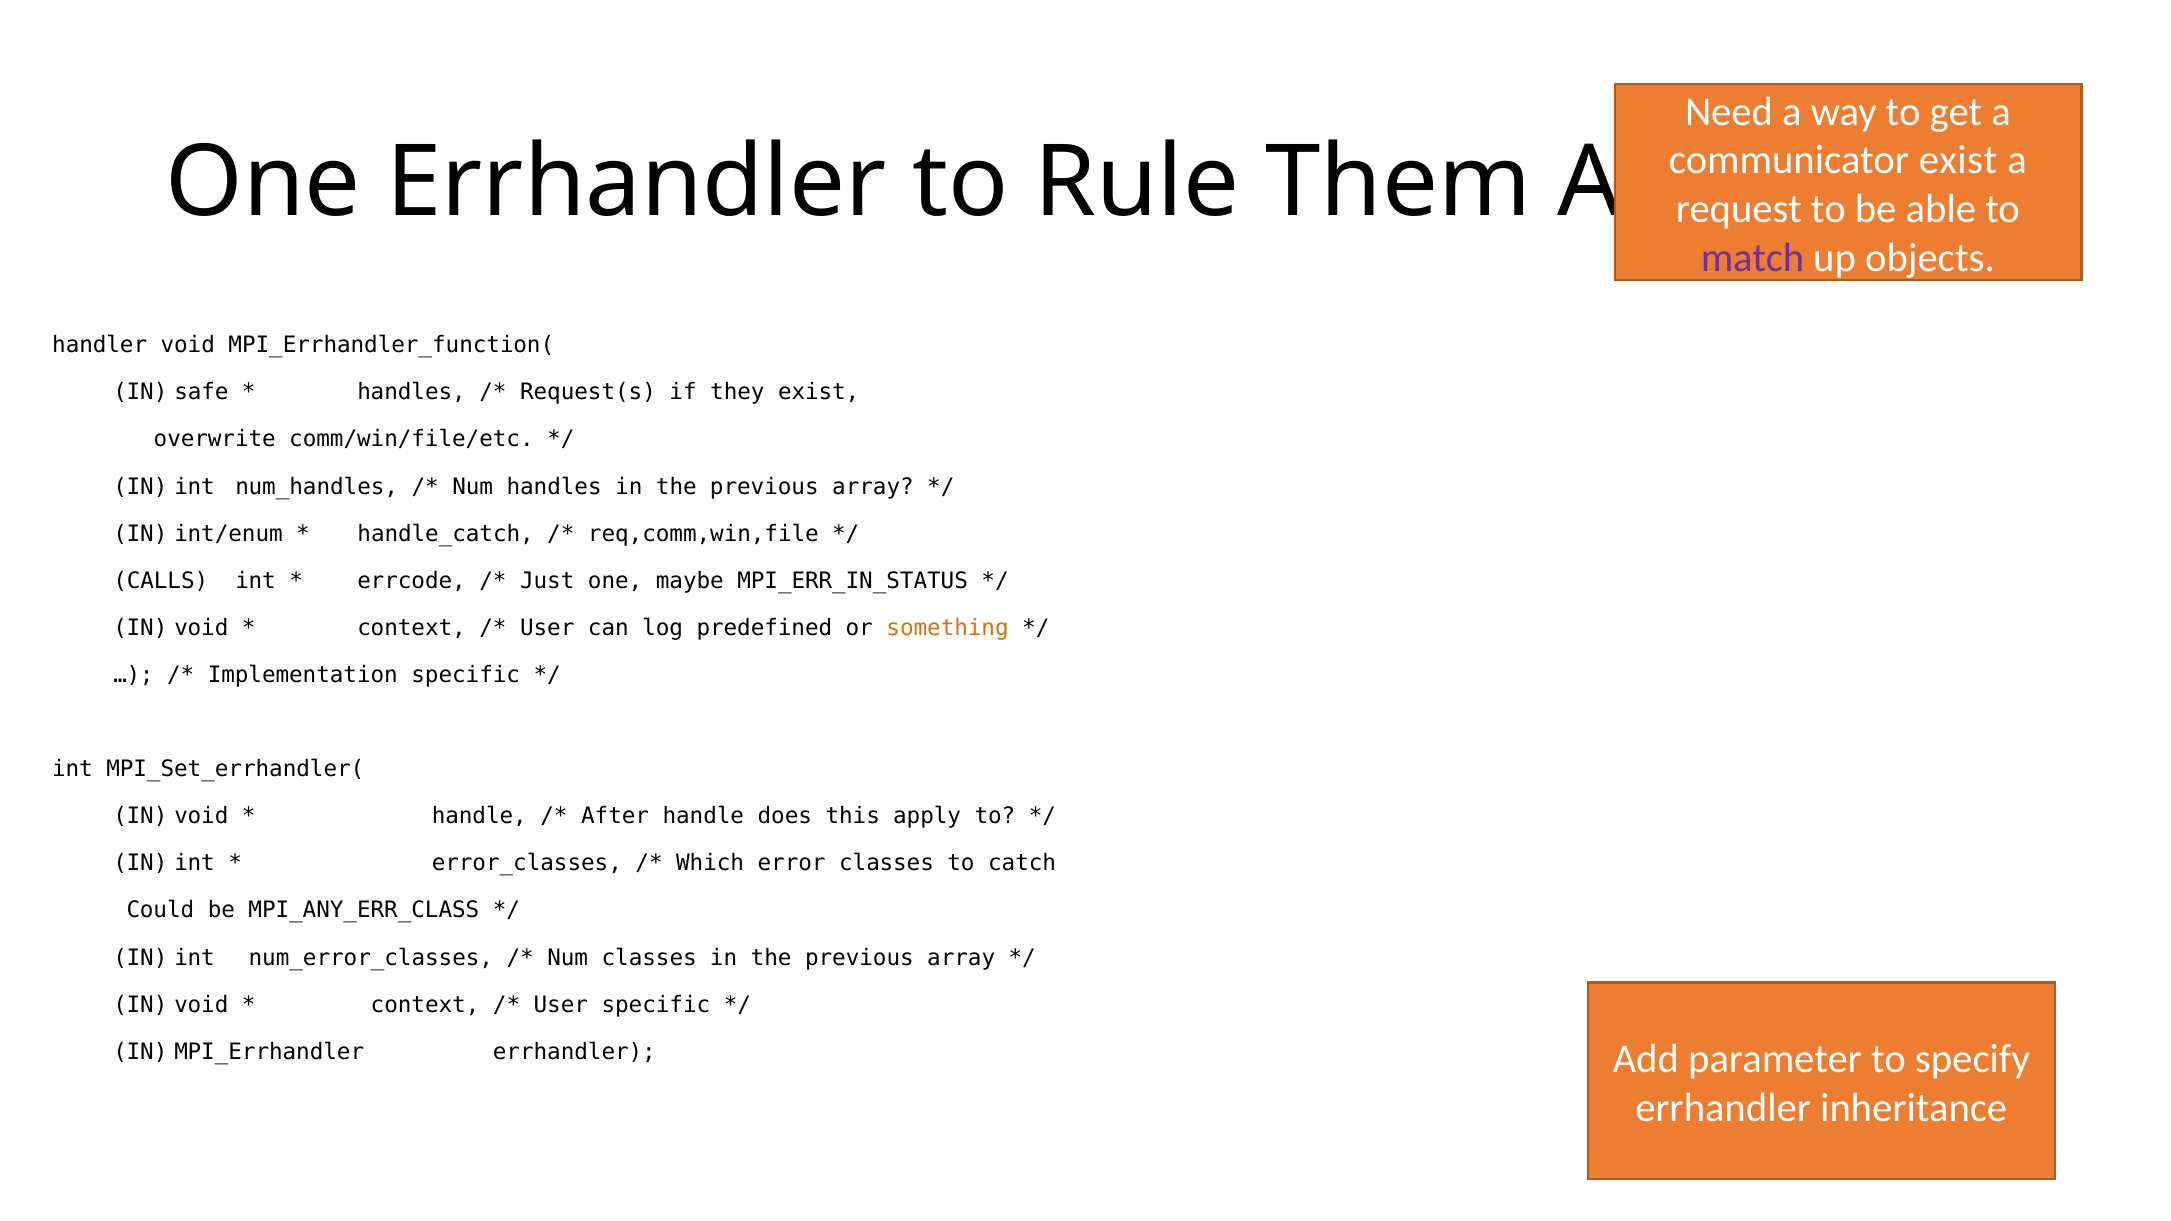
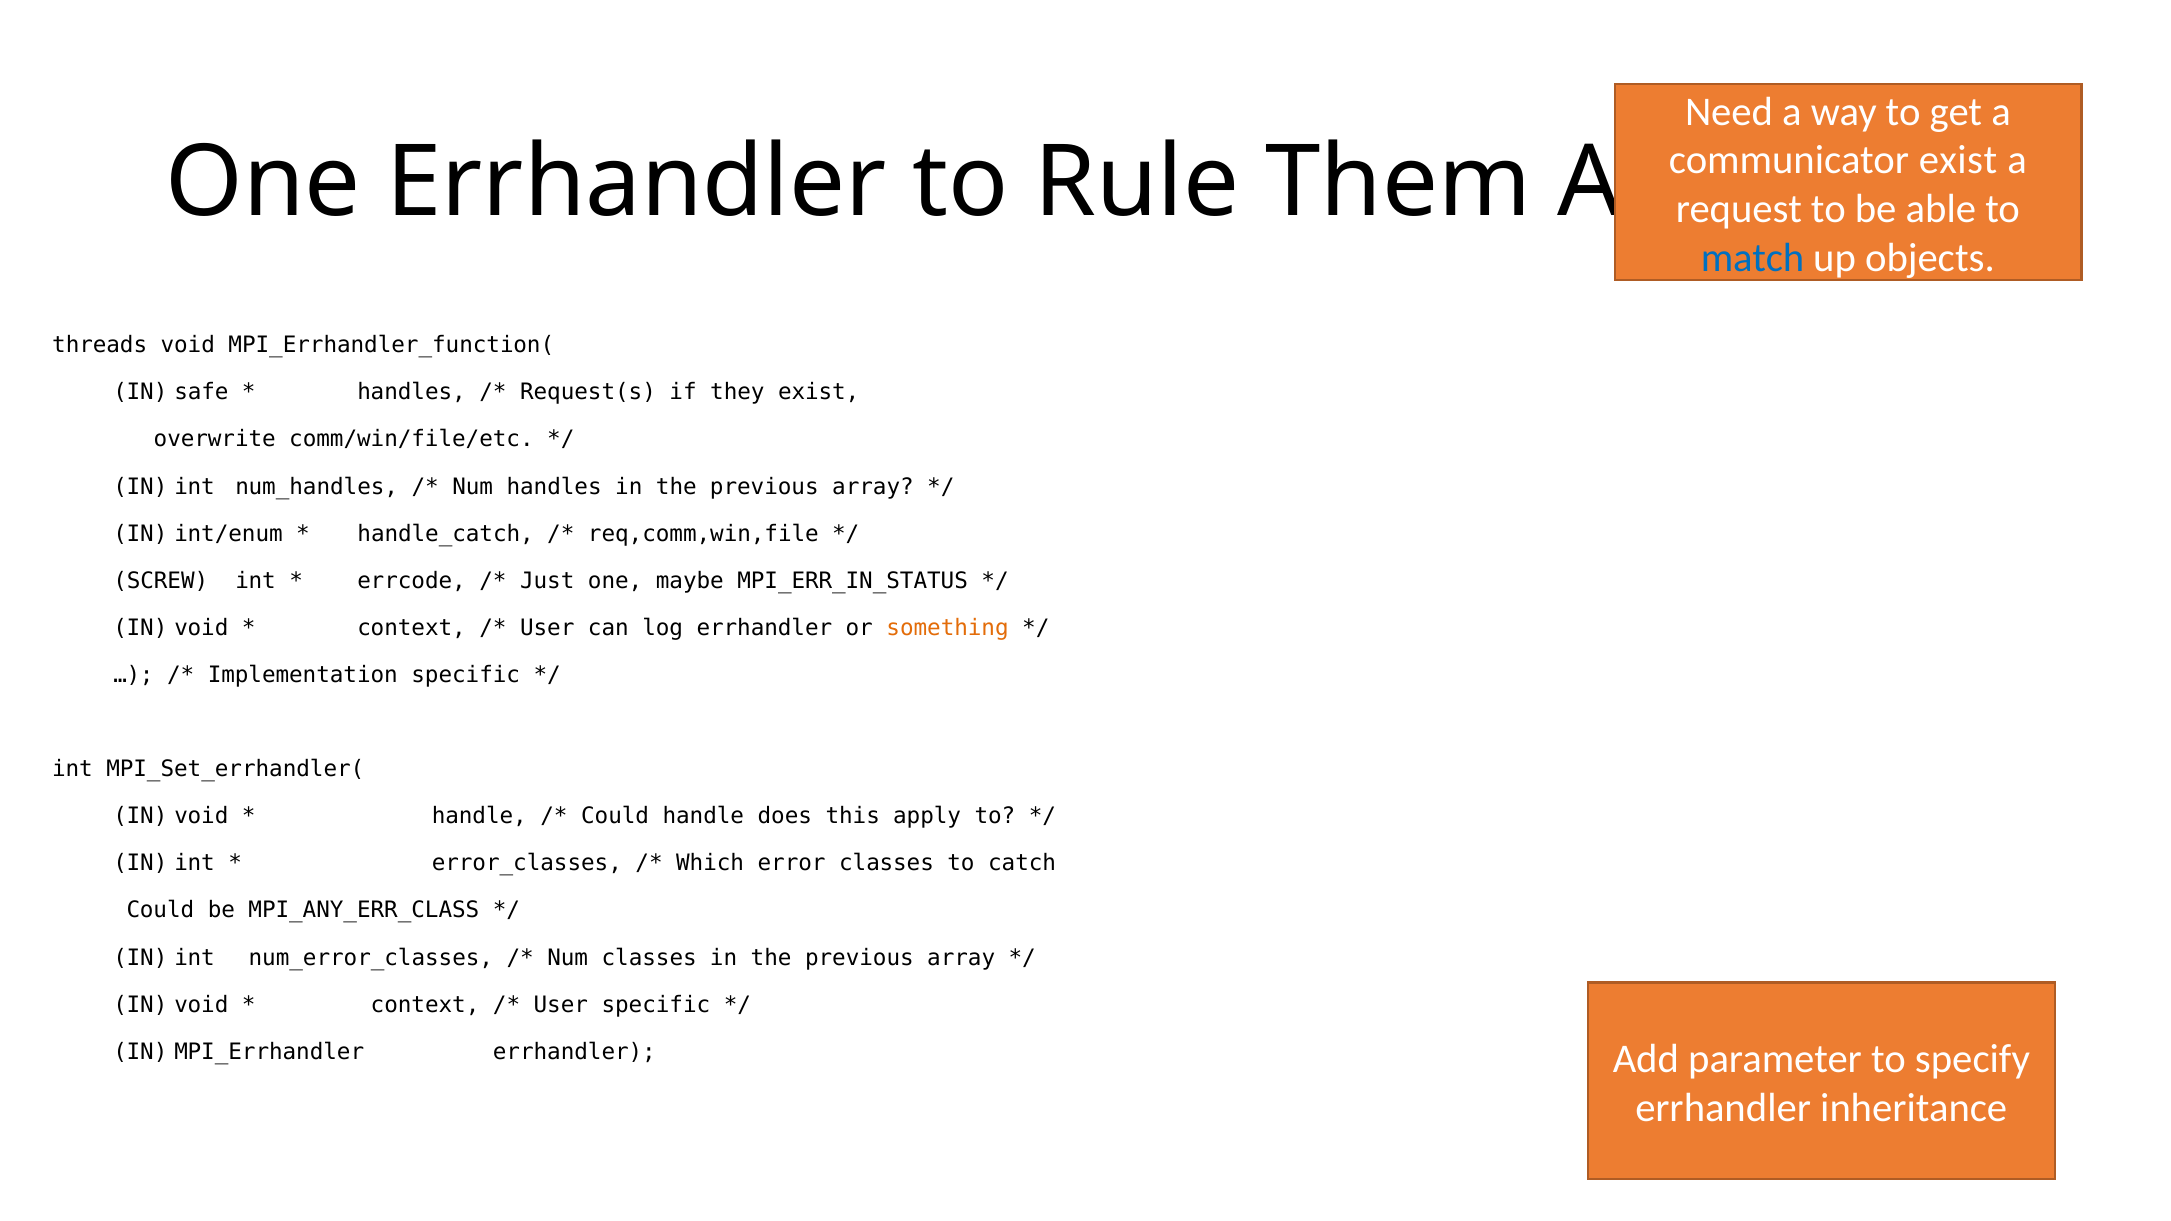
match colour: purple -> blue
handler: handler -> threads
CALLS: CALLS -> SCREW
log predefined: predefined -> errhandler
After at (615, 816): After -> Could
